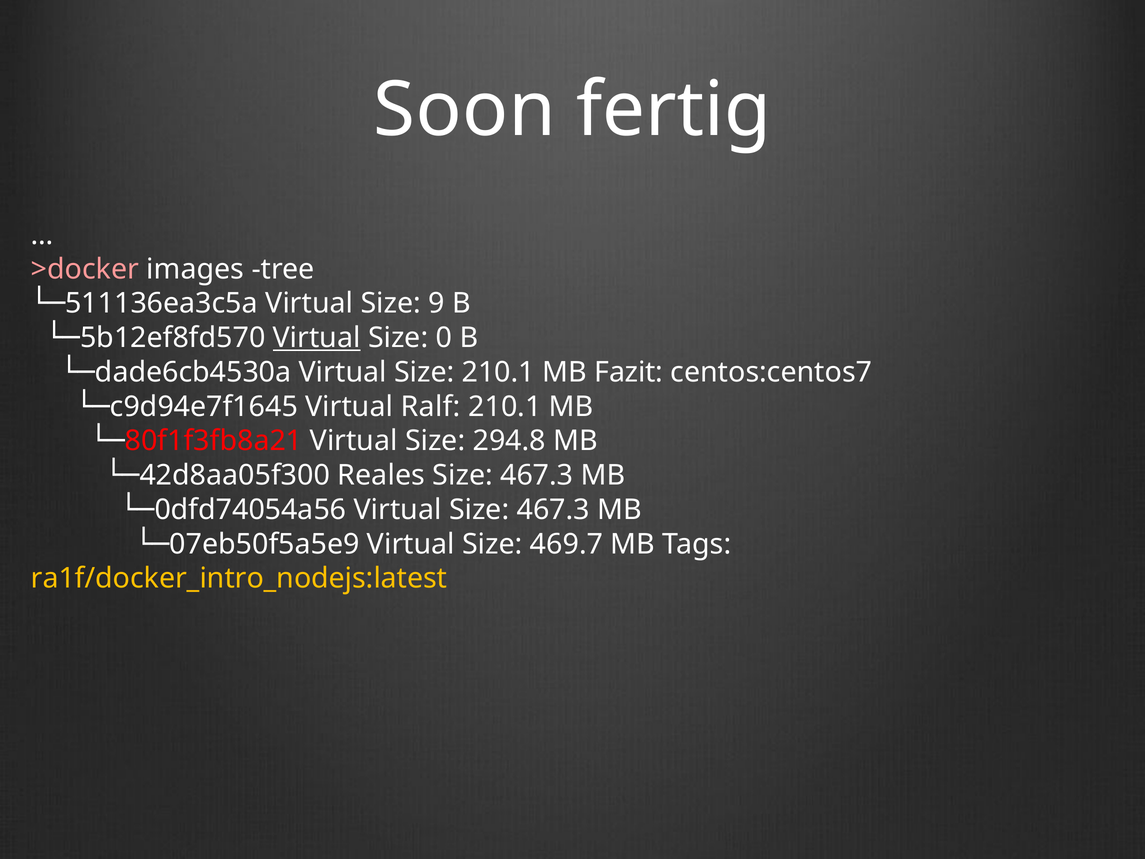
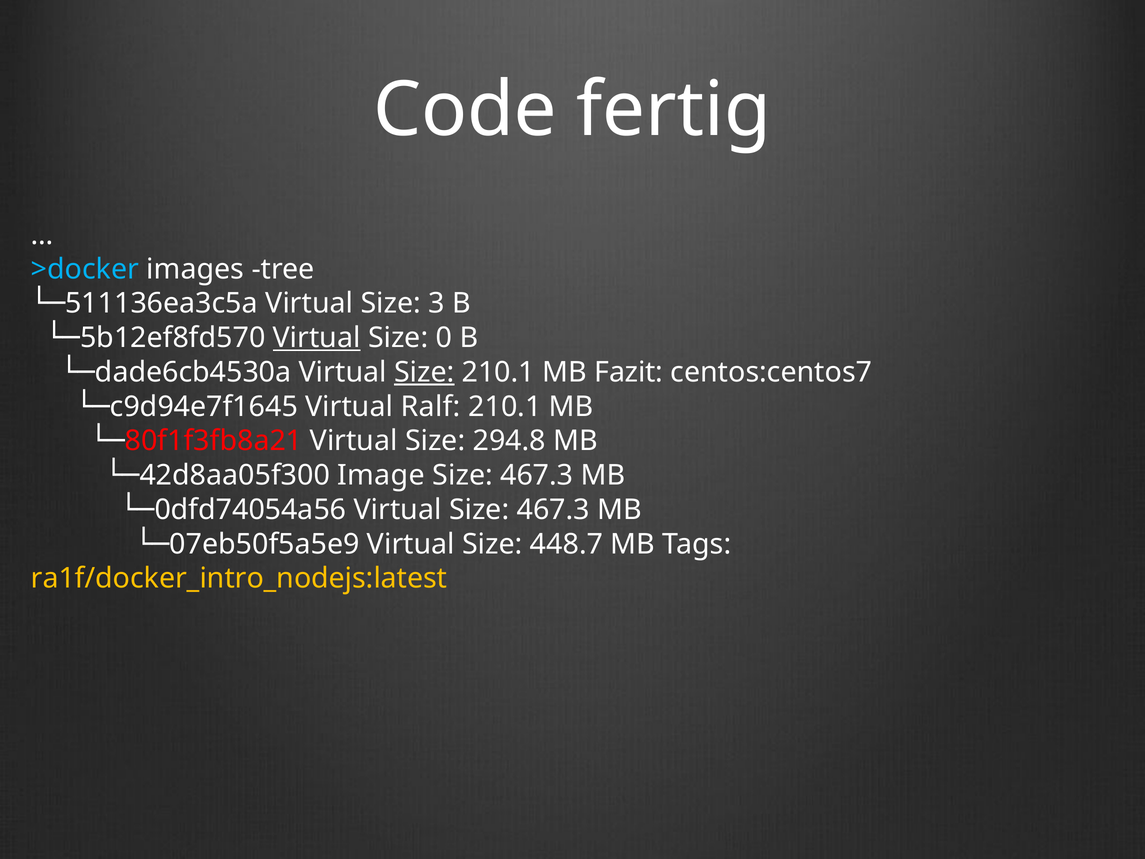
Soon: Soon -> Code
>docker colour: pink -> light blue
9: 9 -> 3
Size at (424, 372) underline: none -> present
Reales: Reales -> Image
469.7: 469.7 -> 448.7
